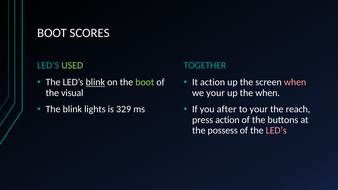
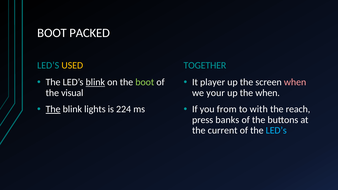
SCORES: SCORES -> PACKED
USED colour: light green -> yellow
It action: action -> player
The at (53, 109) underline: none -> present
329: 329 -> 224
after: after -> from
to your: your -> with
press action: action -> banks
possess: possess -> current
LED’s at (276, 131) colour: pink -> light blue
